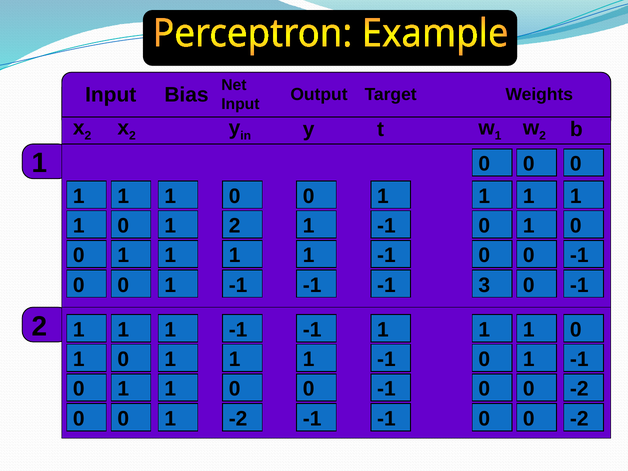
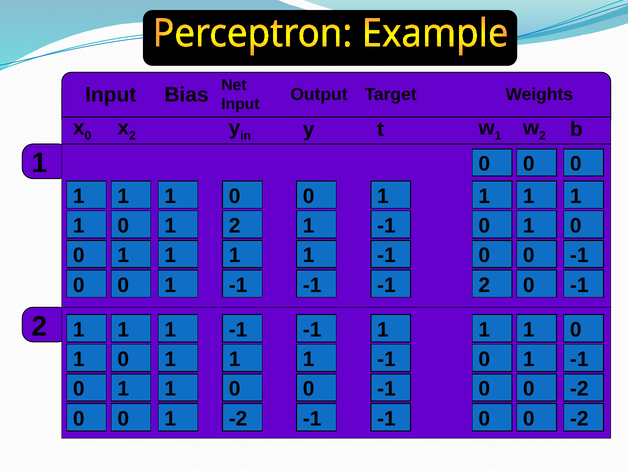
2 at (88, 136): 2 -> 0
-1 3: 3 -> 2
